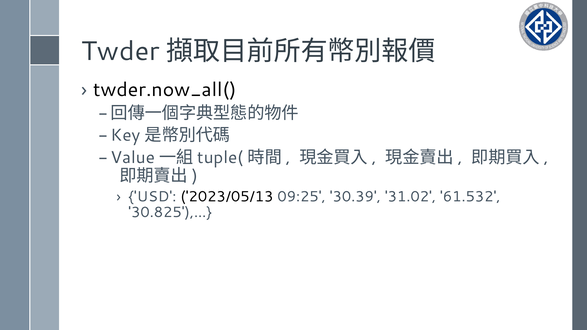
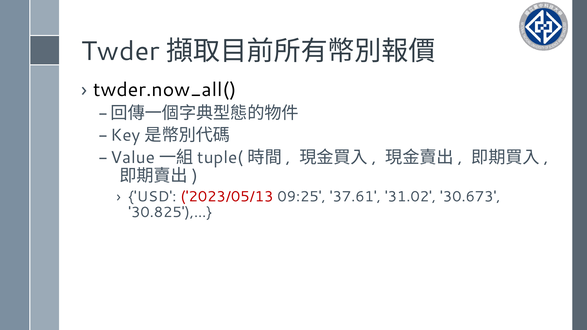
2023/05/13 colour: black -> red
30.39: 30.39 -> 37.61
61.532: 61.532 -> 30.673
